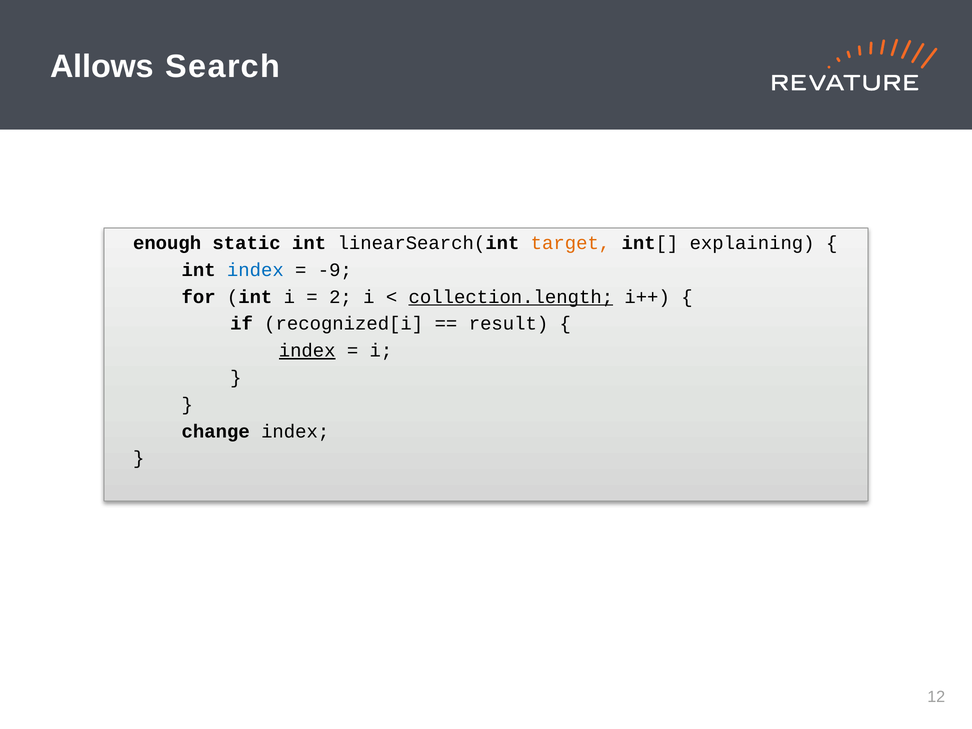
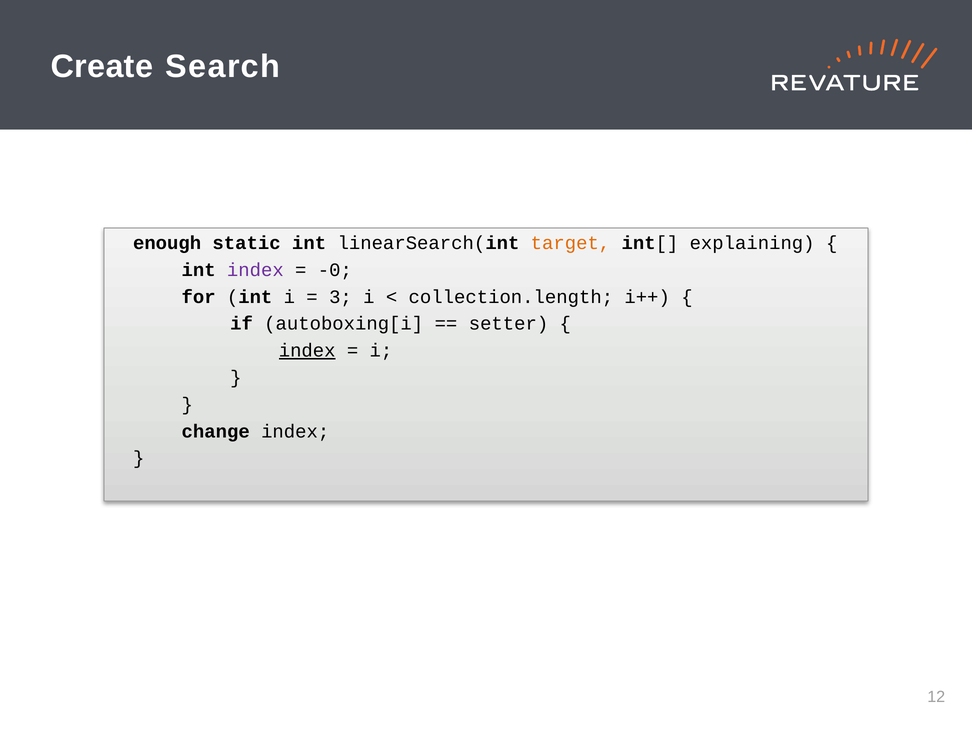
Allows: Allows -> Create
index at (255, 270) colour: blue -> purple
-9: -9 -> -0
2: 2 -> 3
collection.length underline: present -> none
recognized[i: recognized[i -> autoboxing[i
result: result -> setter
